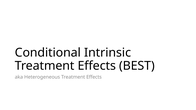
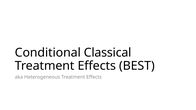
Intrinsic: Intrinsic -> Classical
